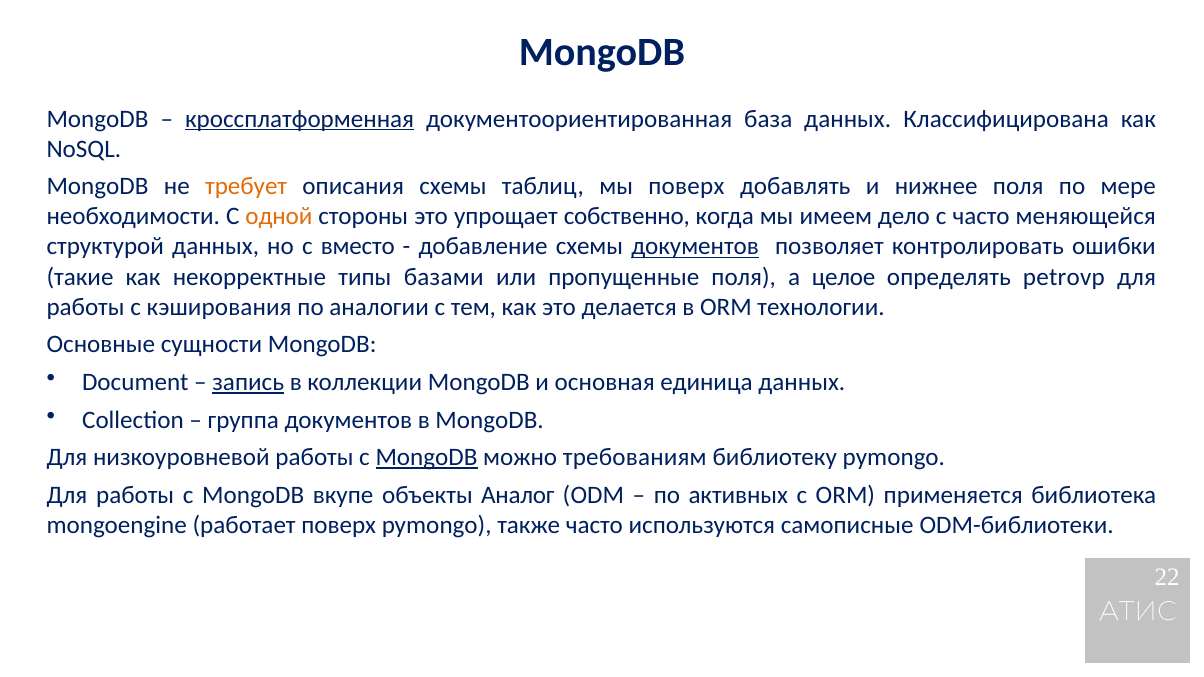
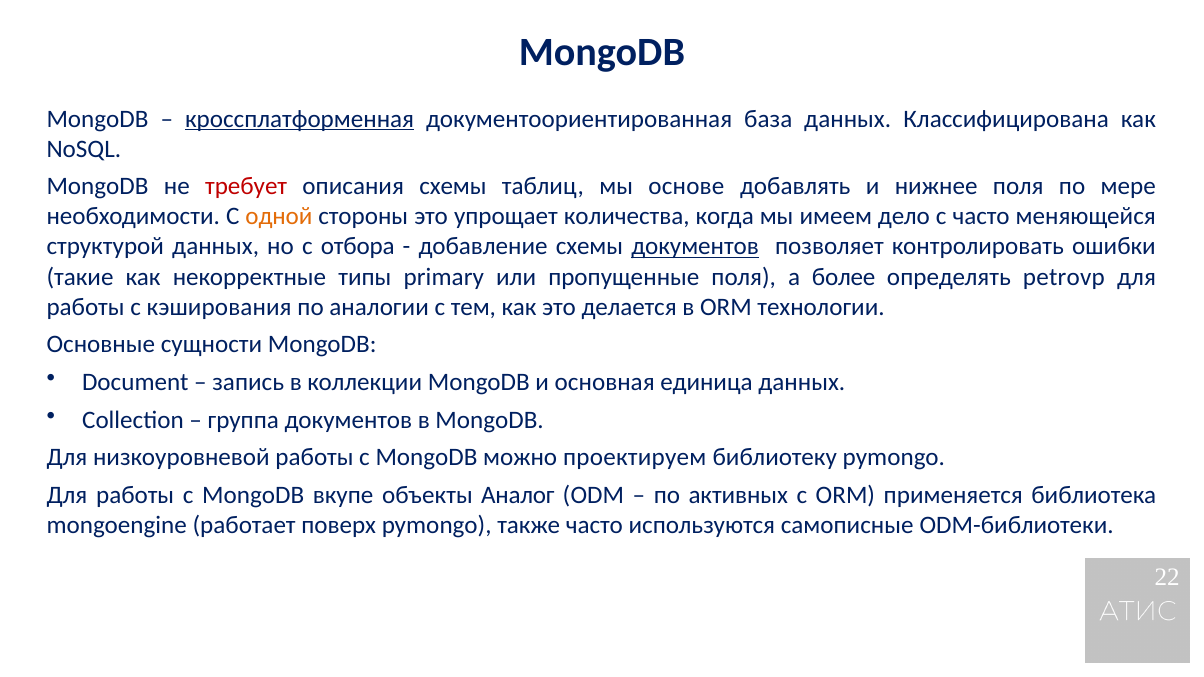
требует colour: orange -> red
мы поверх: поверх -> основе
собственно: собственно -> количества
вместо: вместо -> отбора
базами: базами -> primary
целое: целое -> более
запись underline: present -> none
MongoDB at (427, 458) underline: present -> none
требованиям: требованиям -> проектируем
